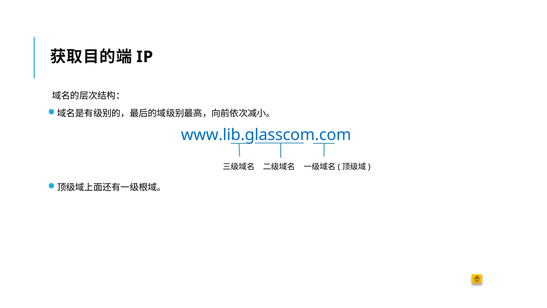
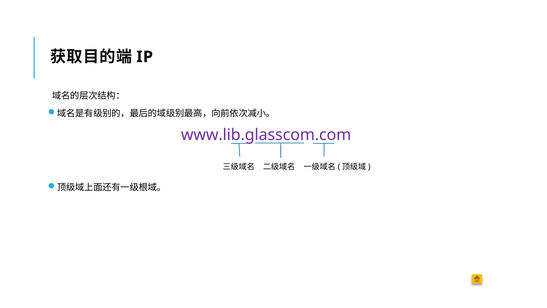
www.lib.glasscom.com colour: blue -> purple
